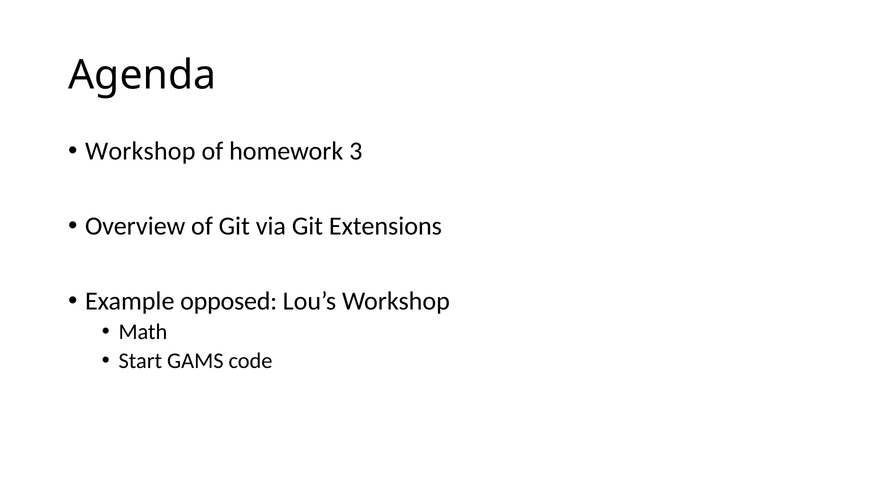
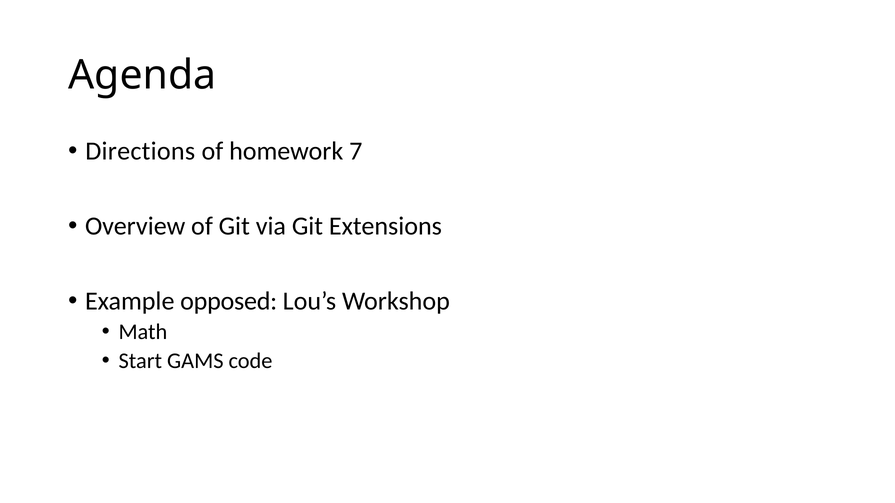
Workshop at (140, 151): Workshop -> Directions
3: 3 -> 7
